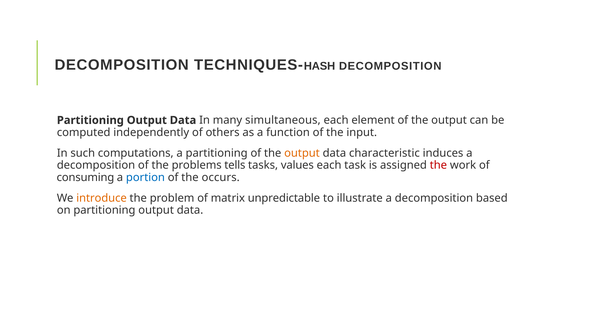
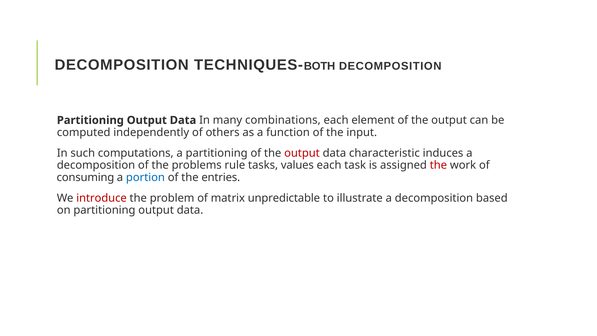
HASH: HASH -> BOTH
simultaneous: simultaneous -> combinations
output at (302, 153) colour: orange -> red
tells: tells -> rule
occurs: occurs -> entries
introduce colour: orange -> red
